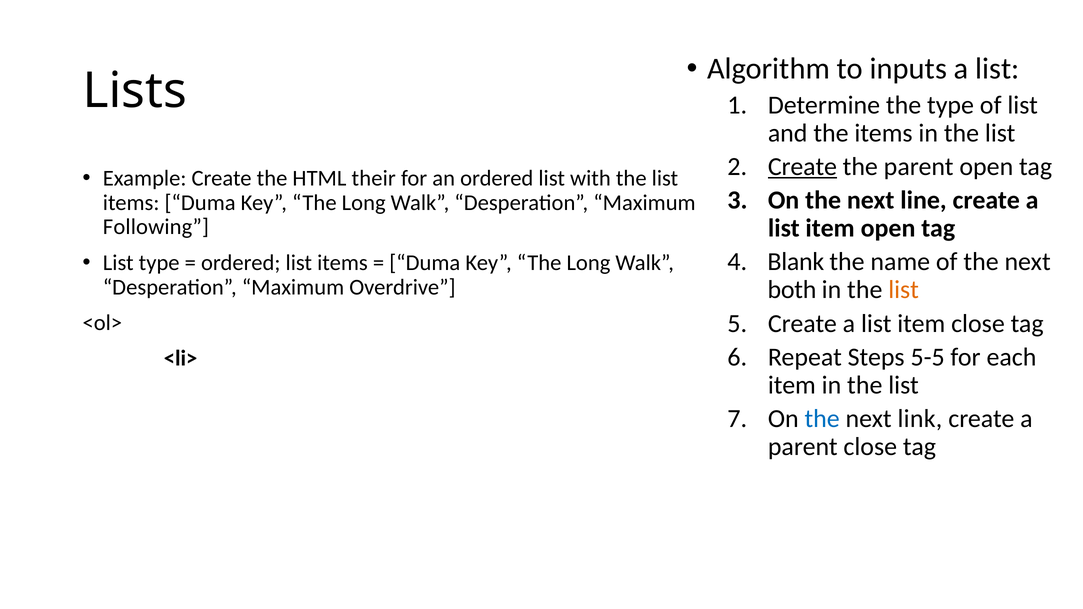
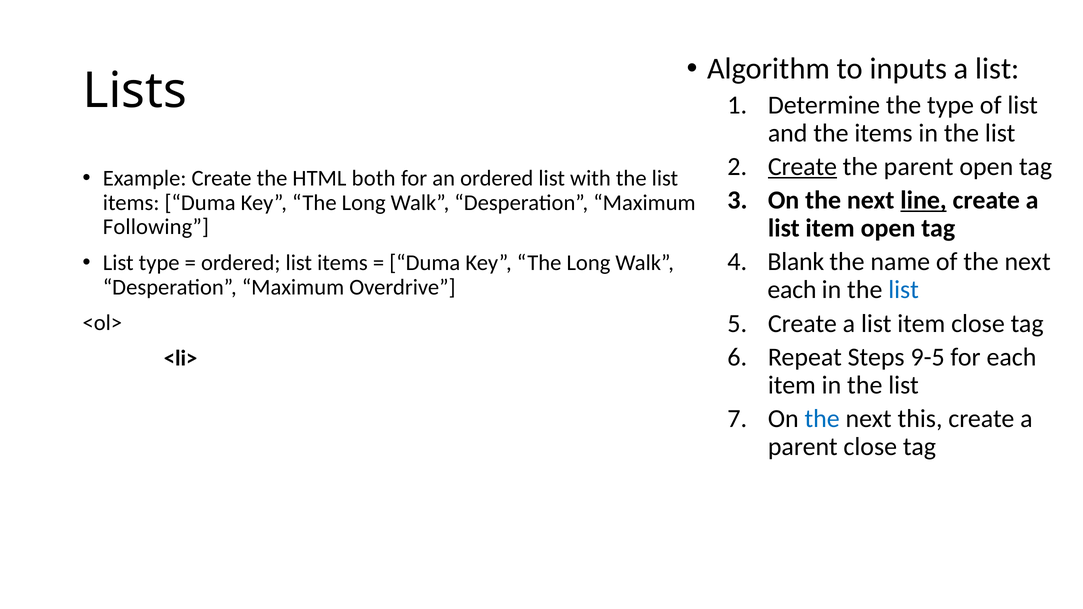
their: their -> both
line underline: none -> present
both at (792, 290): both -> each
list at (904, 290) colour: orange -> blue
5-5: 5-5 -> 9-5
link: link -> this
